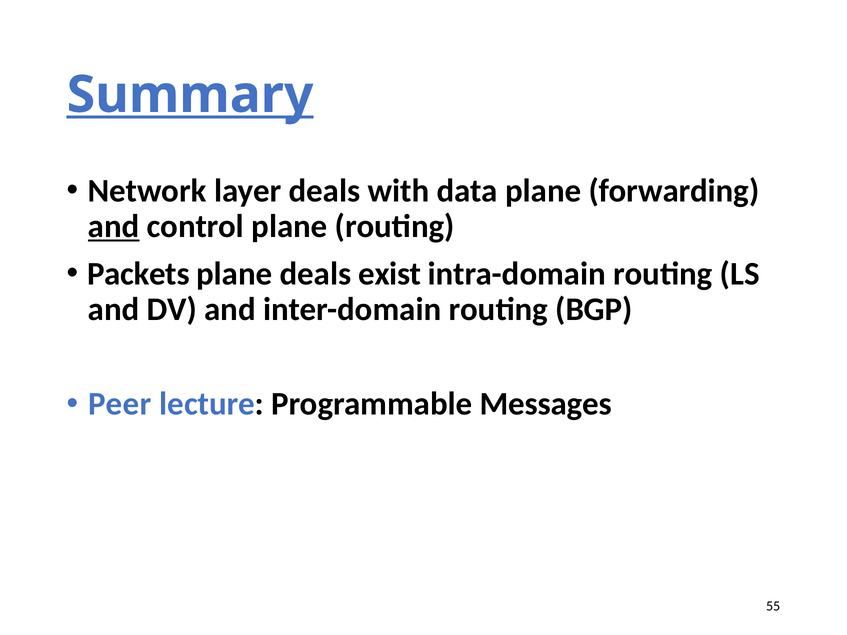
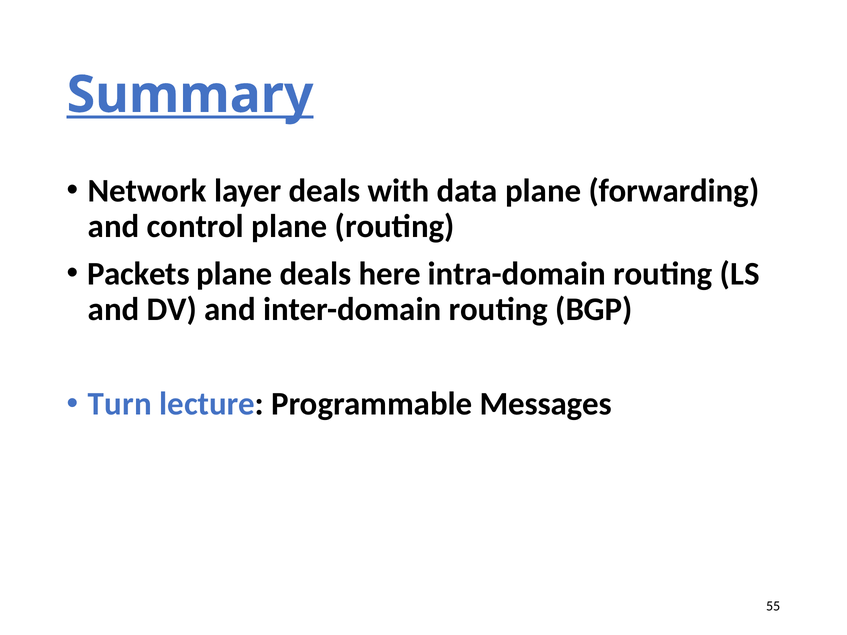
and at (114, 227) underline: present -> none
exist: exist -> here
Peer: Peer -> Turn
